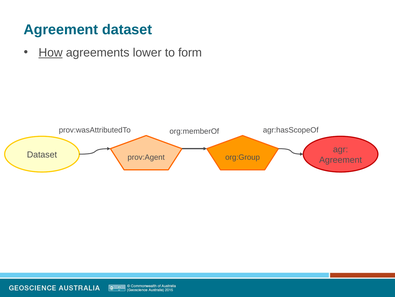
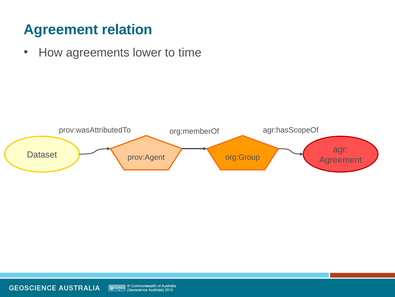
Agreement dataset: dataset -> relation
How underline: present -> none
form: form -> time
